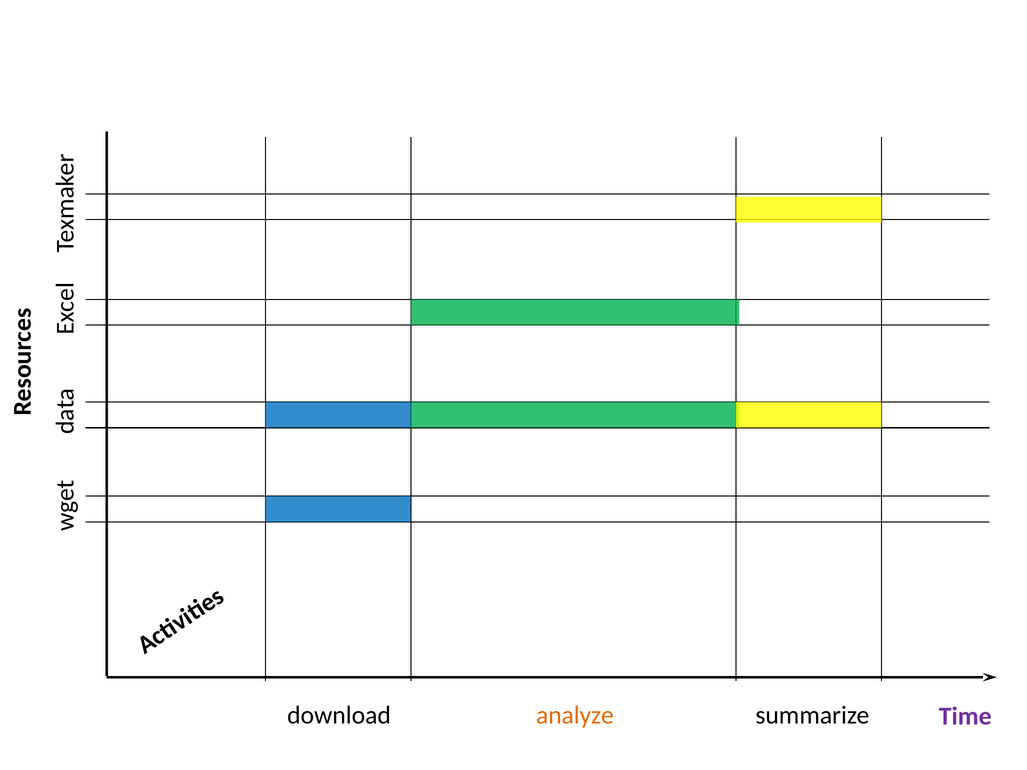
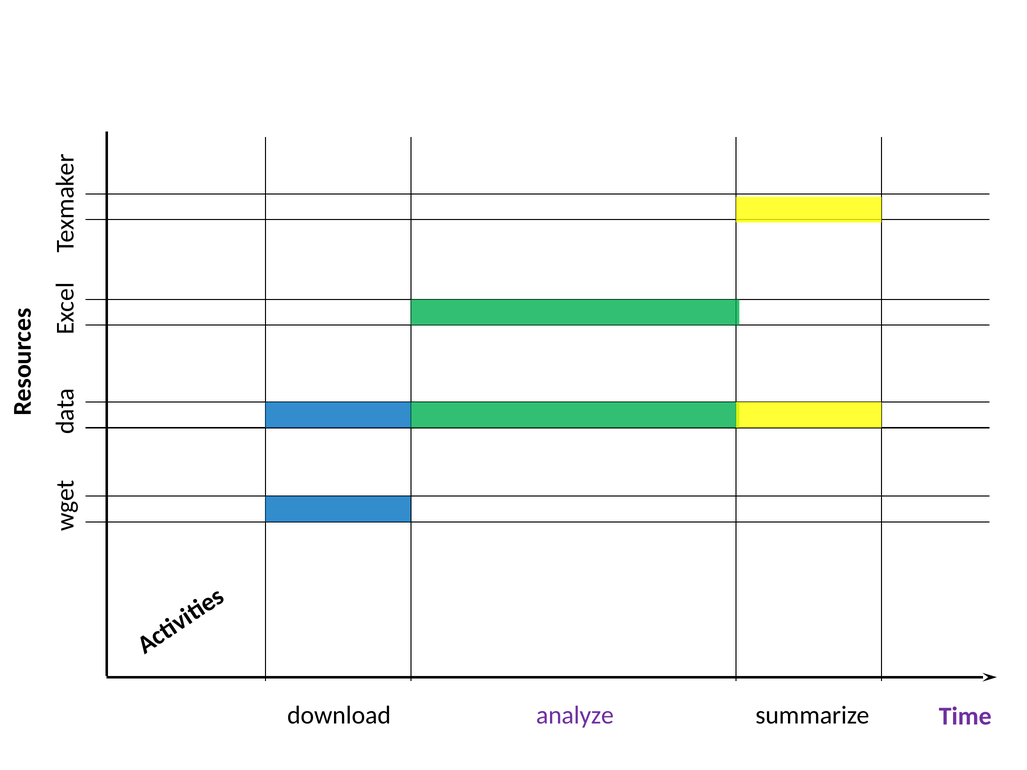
analyze colour: orange -> purple
